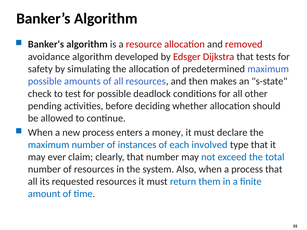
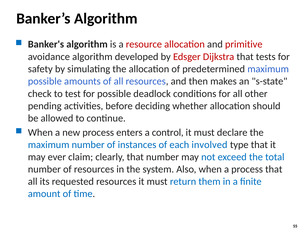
removed: removed -> primitive
money: money -> control
